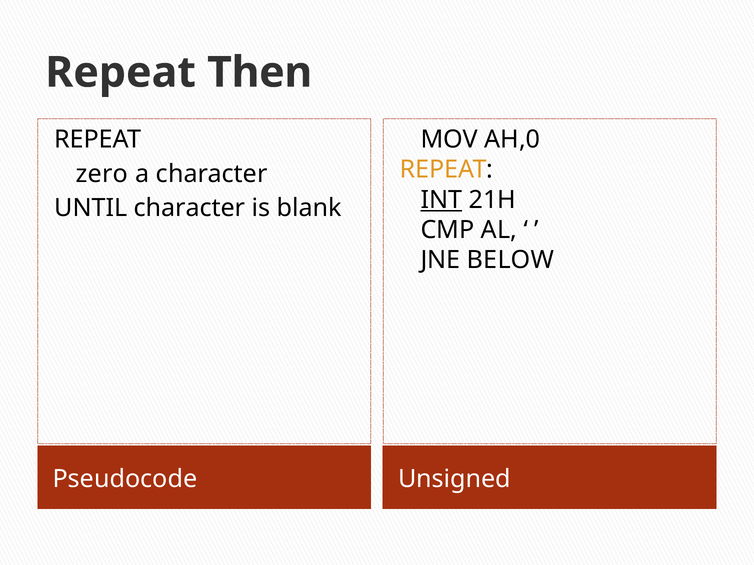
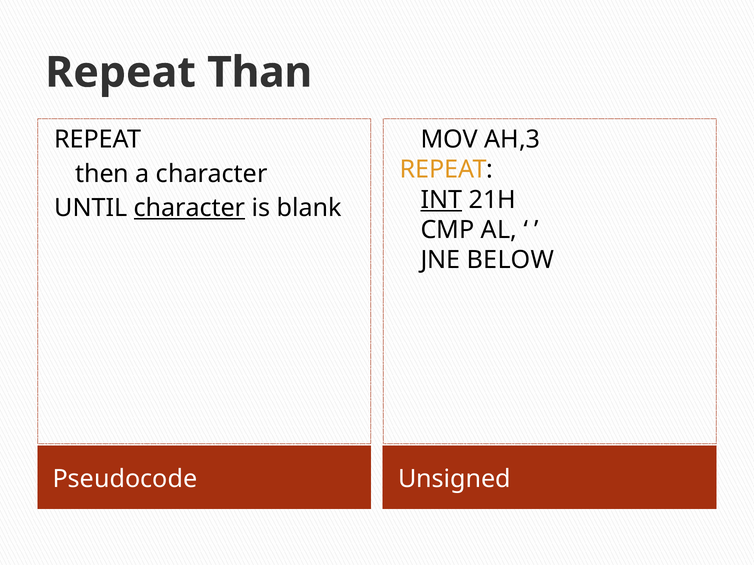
Then: Then -> Than
AH,0: AH,0 -> AH,3
zero: zero -> then
character at (190, 208) underline: none -> present
